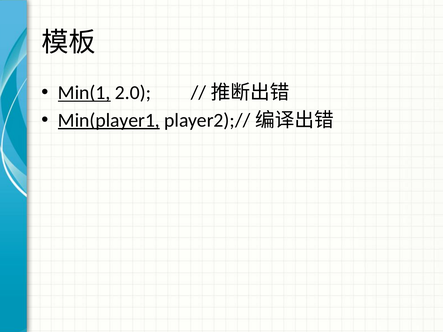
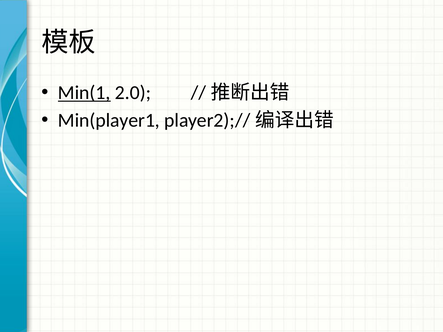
Min(player1 underline: present -> none
